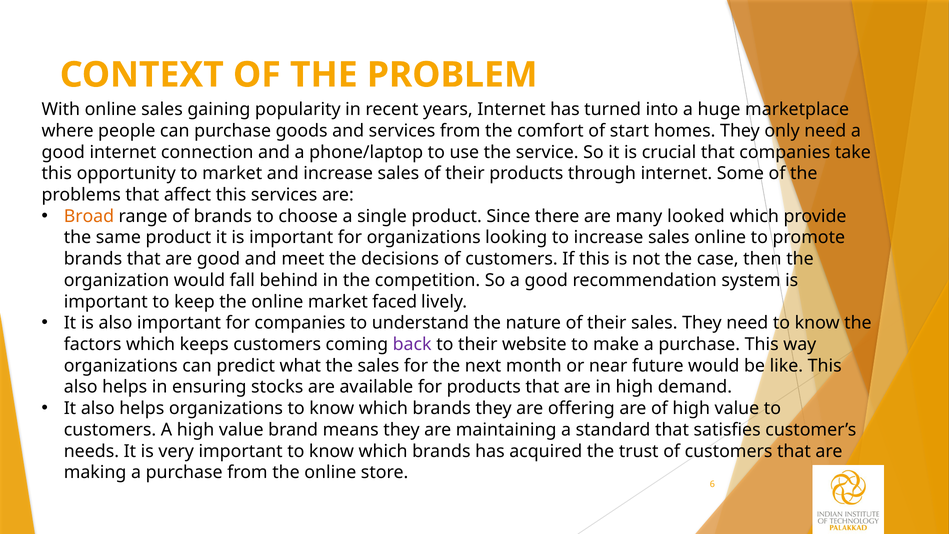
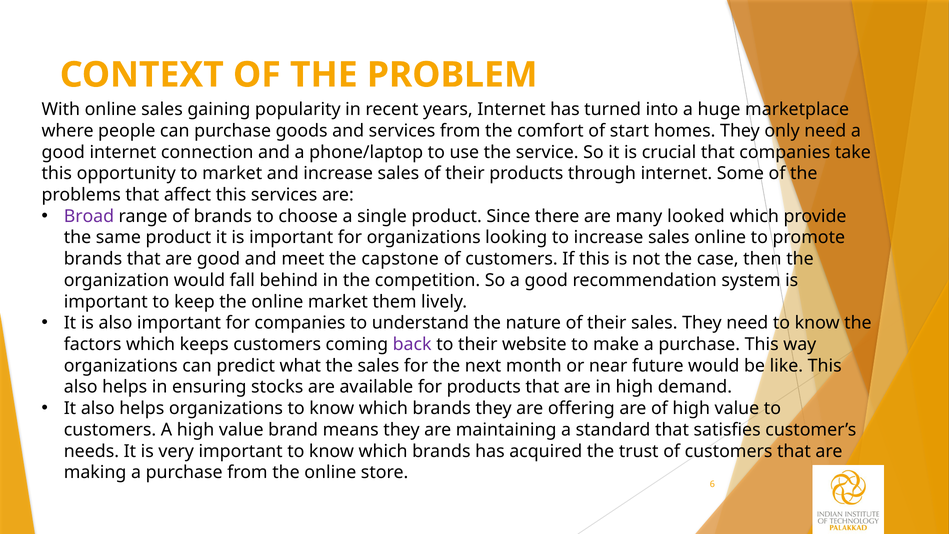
Broad colour: orange -> purple
decisions: decisions -> capstone
faced: faced -> them
